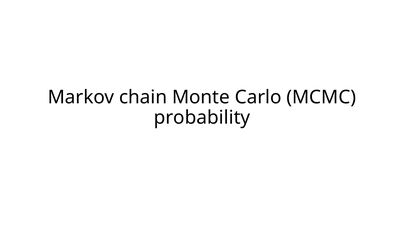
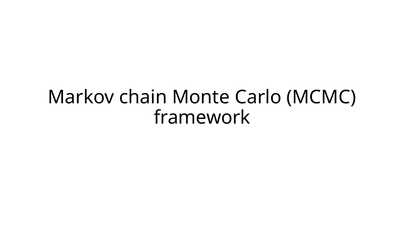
probability: probability -> framework
